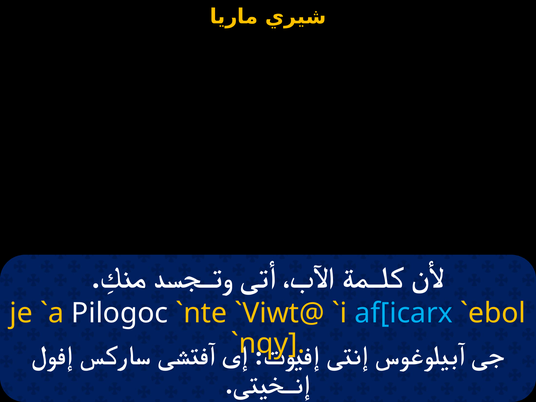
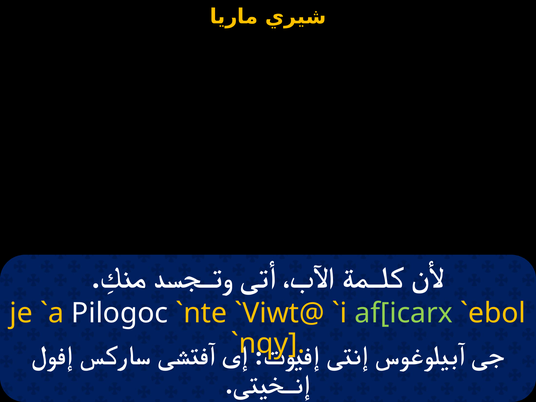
af[icarx colour: light blue -> light green
